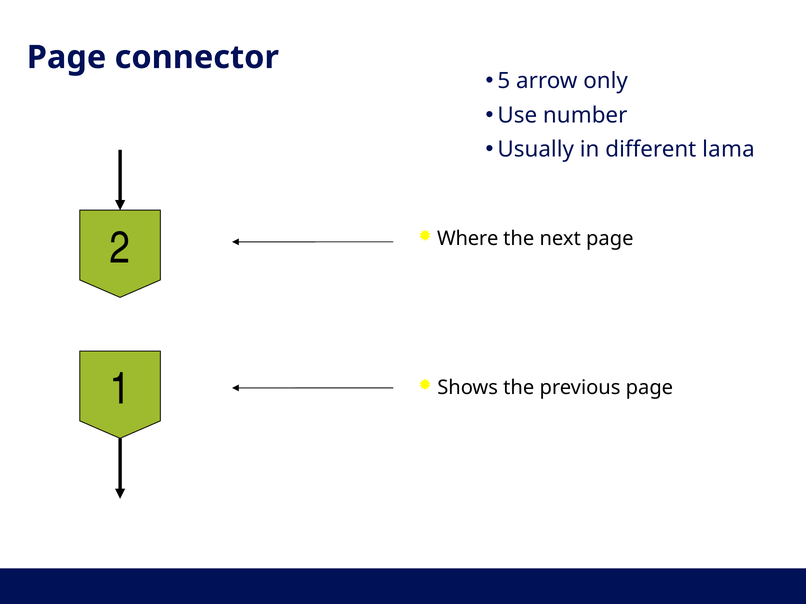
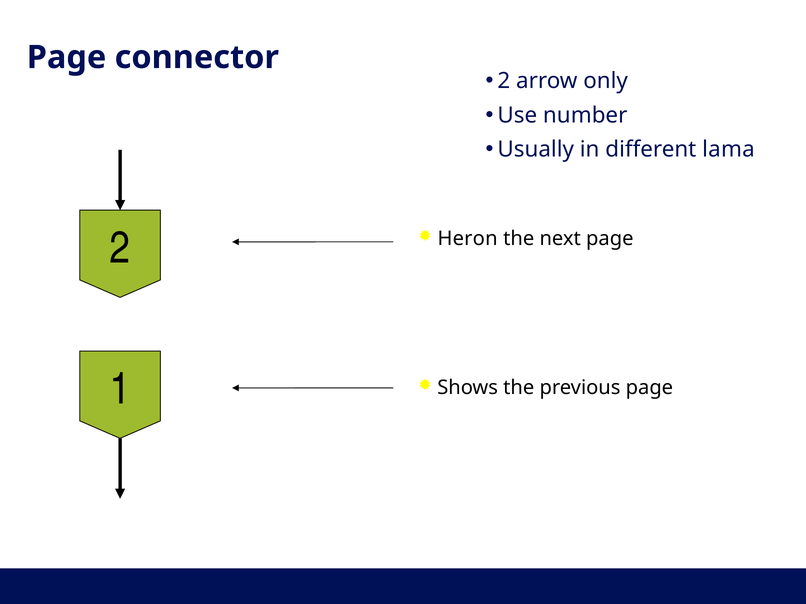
5 at (504, 81): 5 -> 2
Where: Where -> Heron
